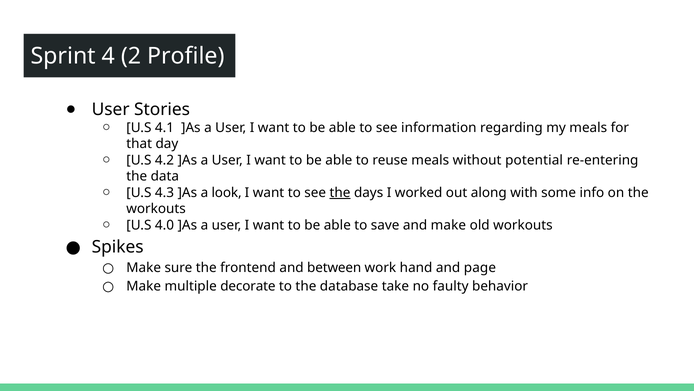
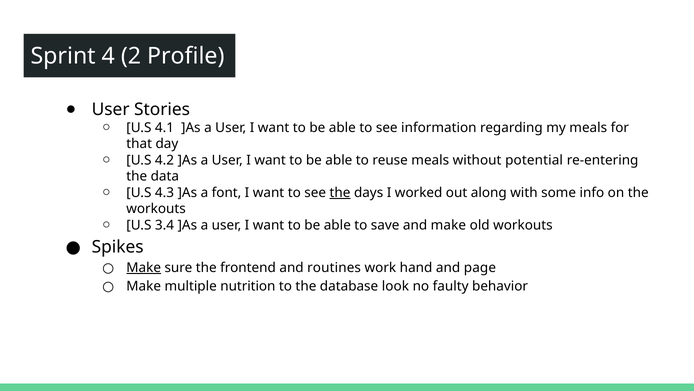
look: look -> font
4.0: 4.0 -> 3.4
Make at (144, 267) underline: none -> present
between: between -> routines
decorate: decorate -> nutrition
take: take -> look
